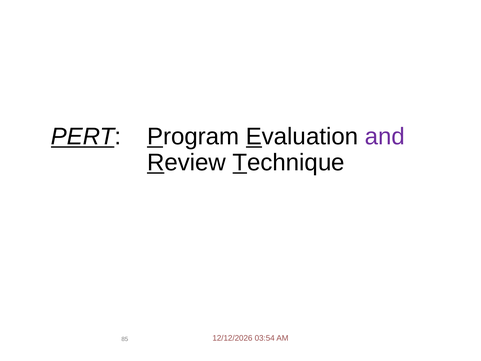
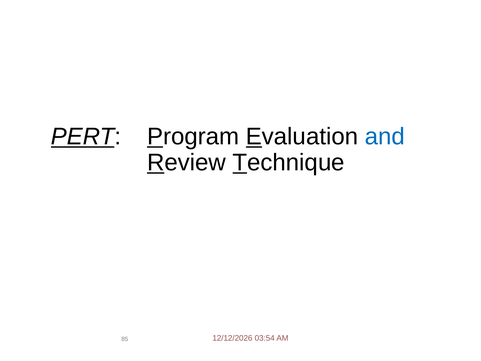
and colour: purple -> blue
